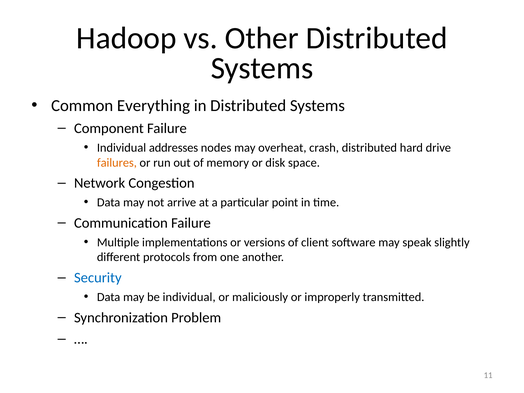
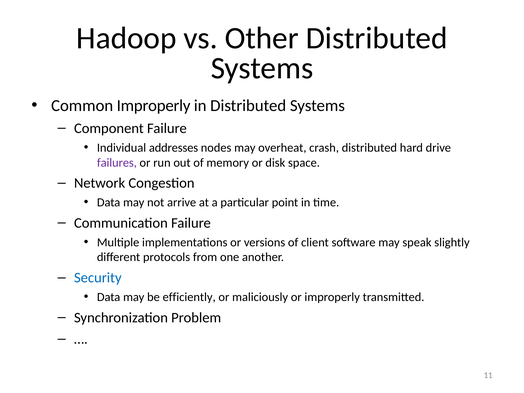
Common Everything: Everything -> Improperly
failures colour: orange -> purple
be individual: individual -> efficiently
